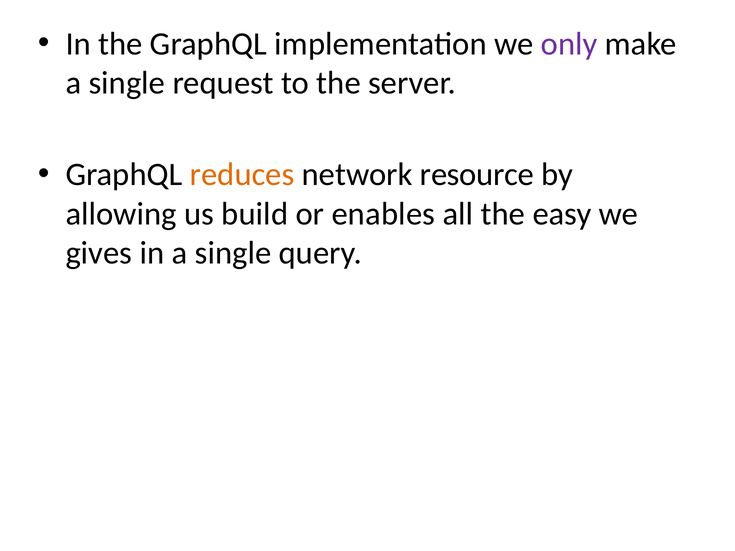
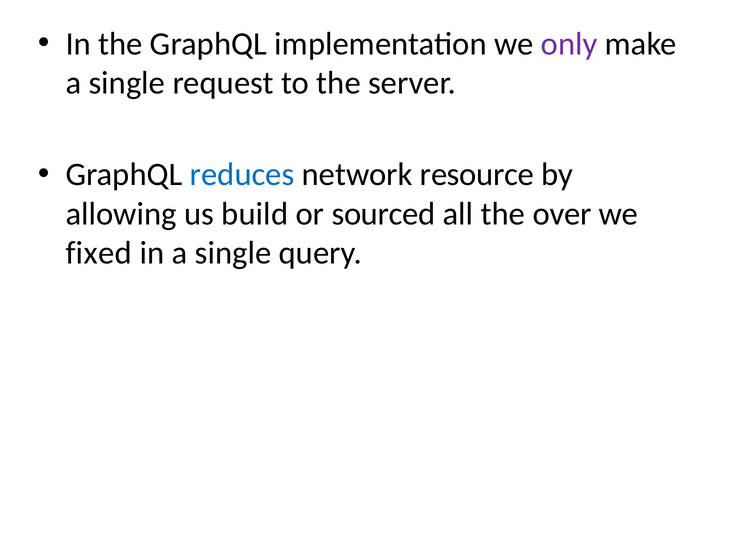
reduces colour: orange -> blue
enables: enables -> sourced
easy: easy -> over
gives: gives -> fixed
